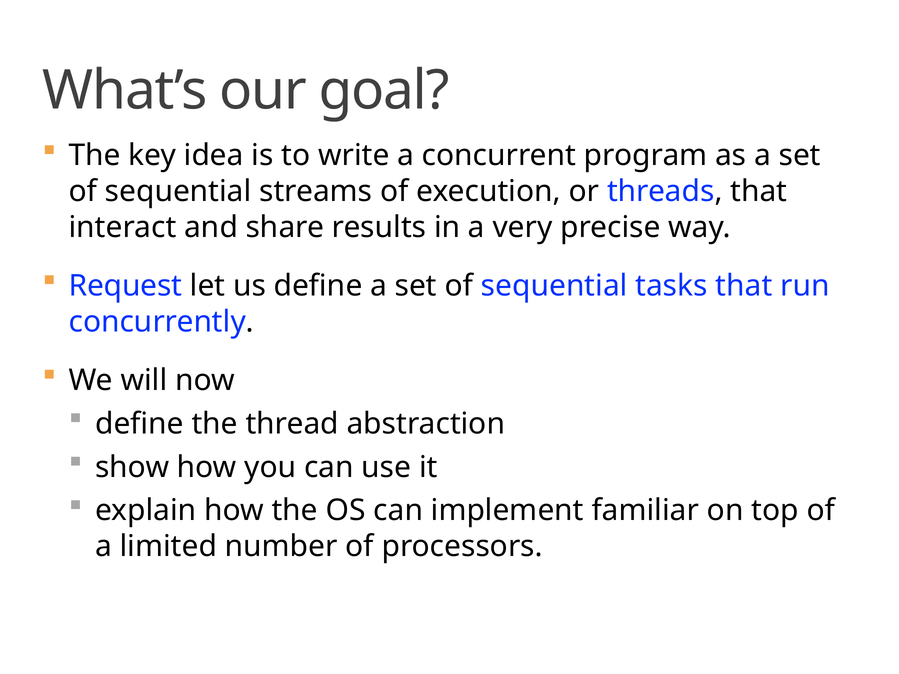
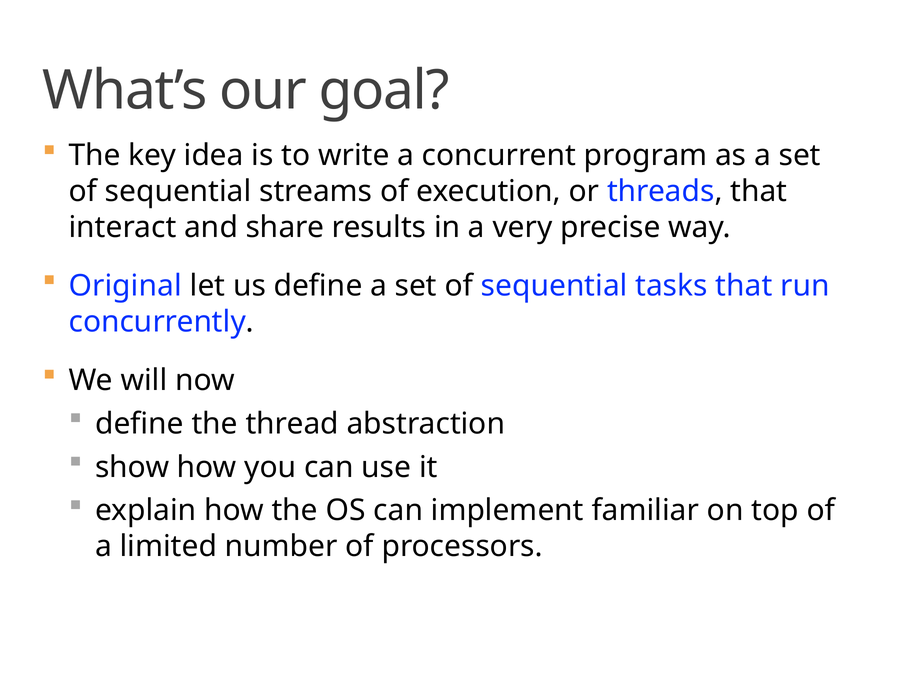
Request: Request -> Original
